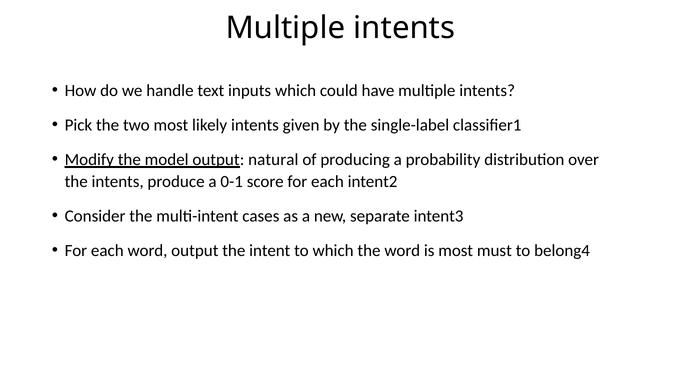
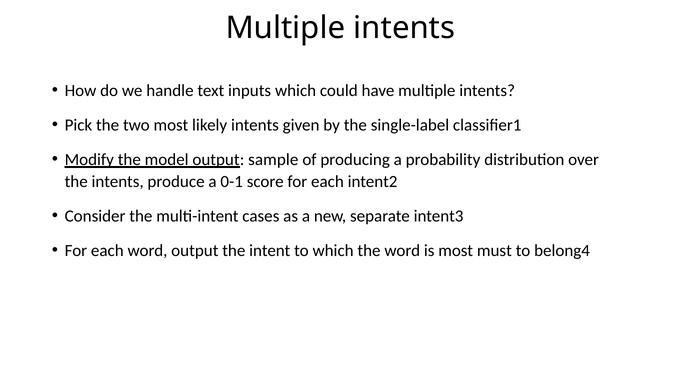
natural: natural -> sample
